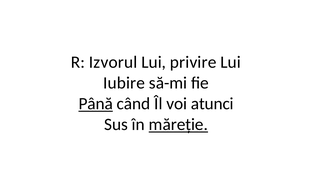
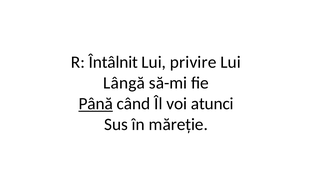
Izvorul: Izvorul -> Întâlnit
Iubire: Iubire -> Lângă
măreție underline: present -> none
